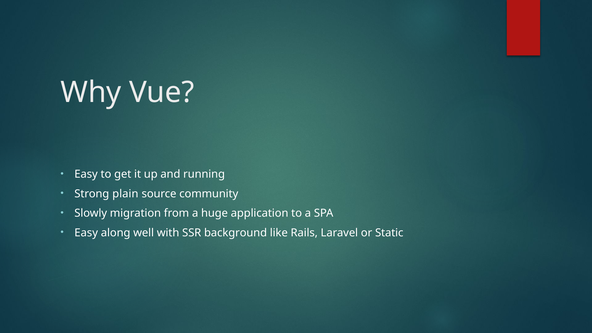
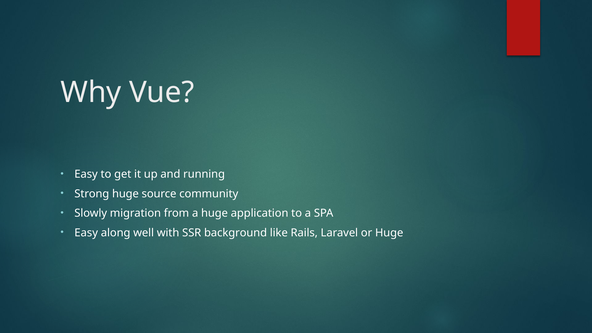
Strong plain: plain -> huge
or Static: Static -> Huge
